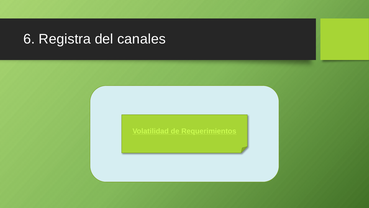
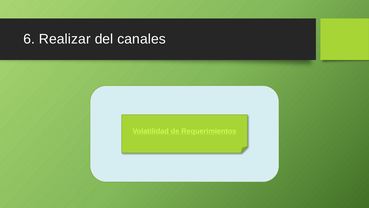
Registra: Registra -> Realizar
